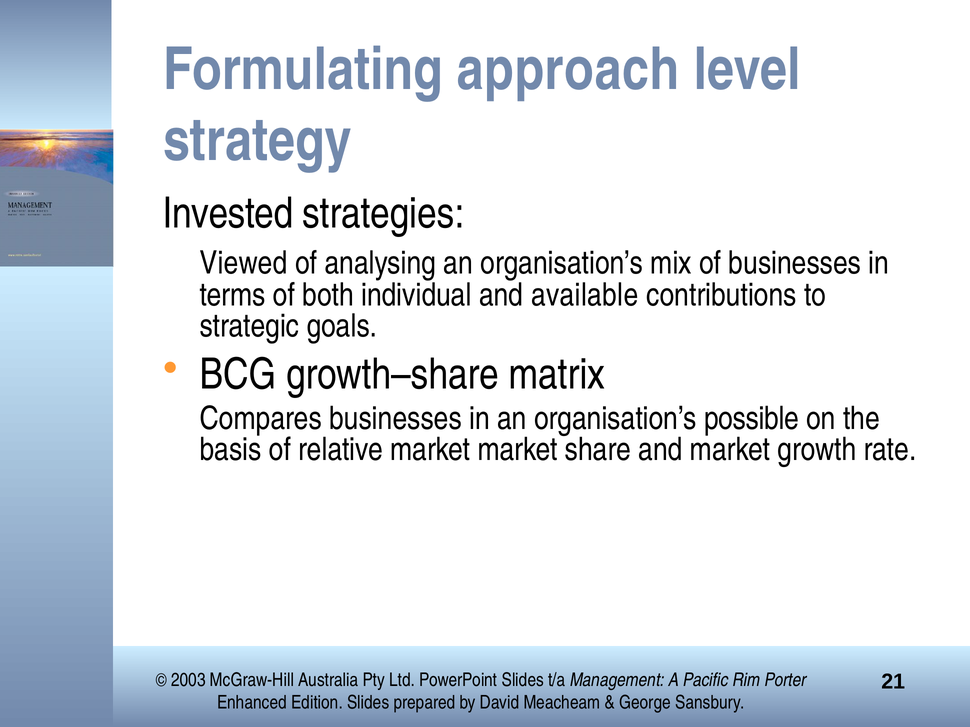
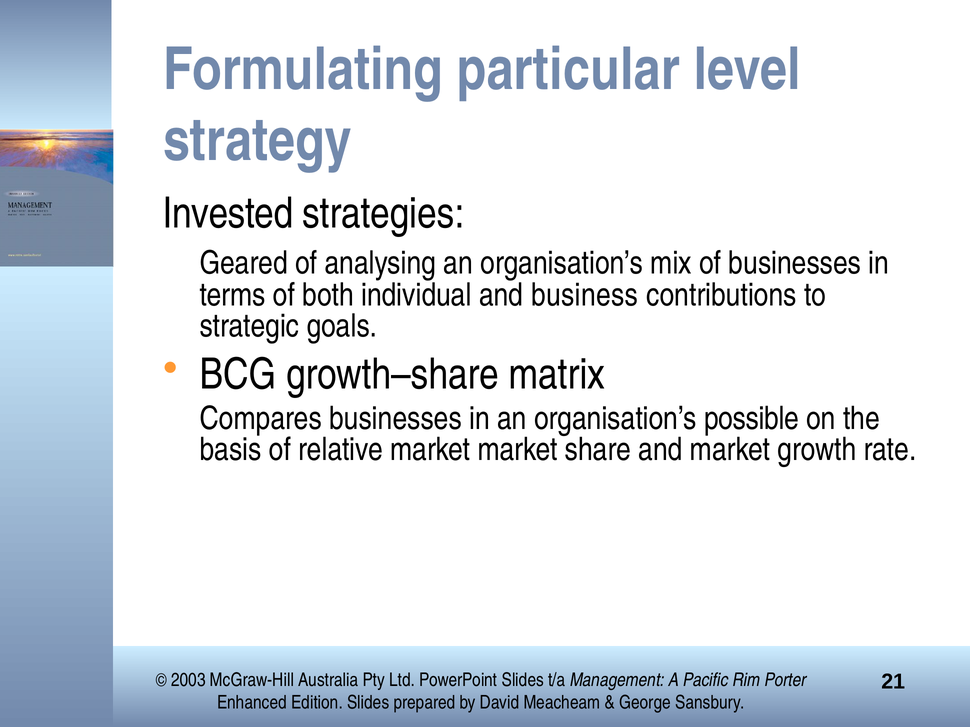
approach: approach -> particular
Viewed: Viewed -> Geared
available: available -> business
